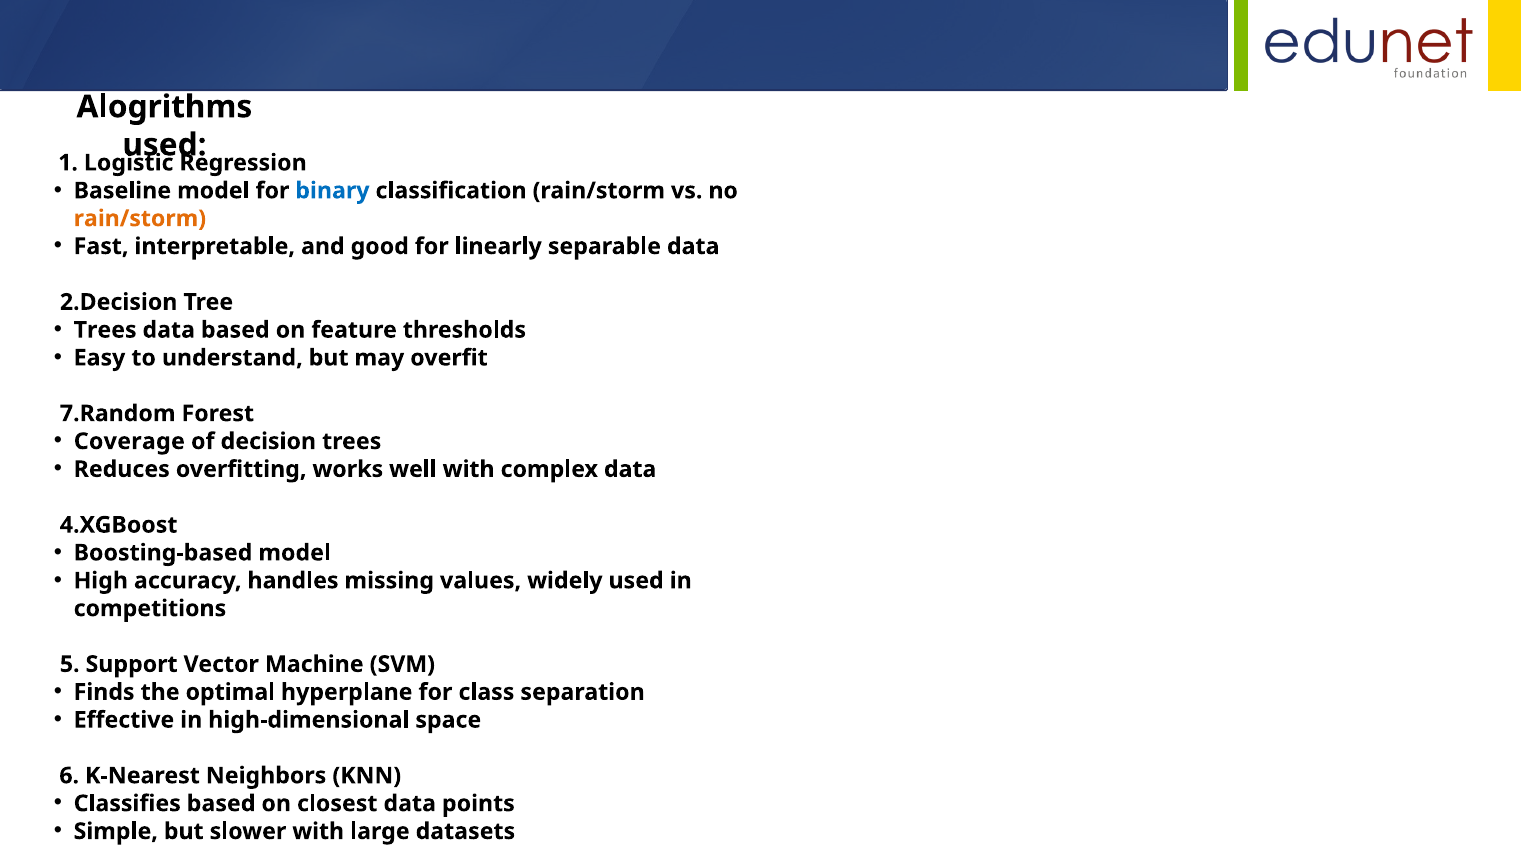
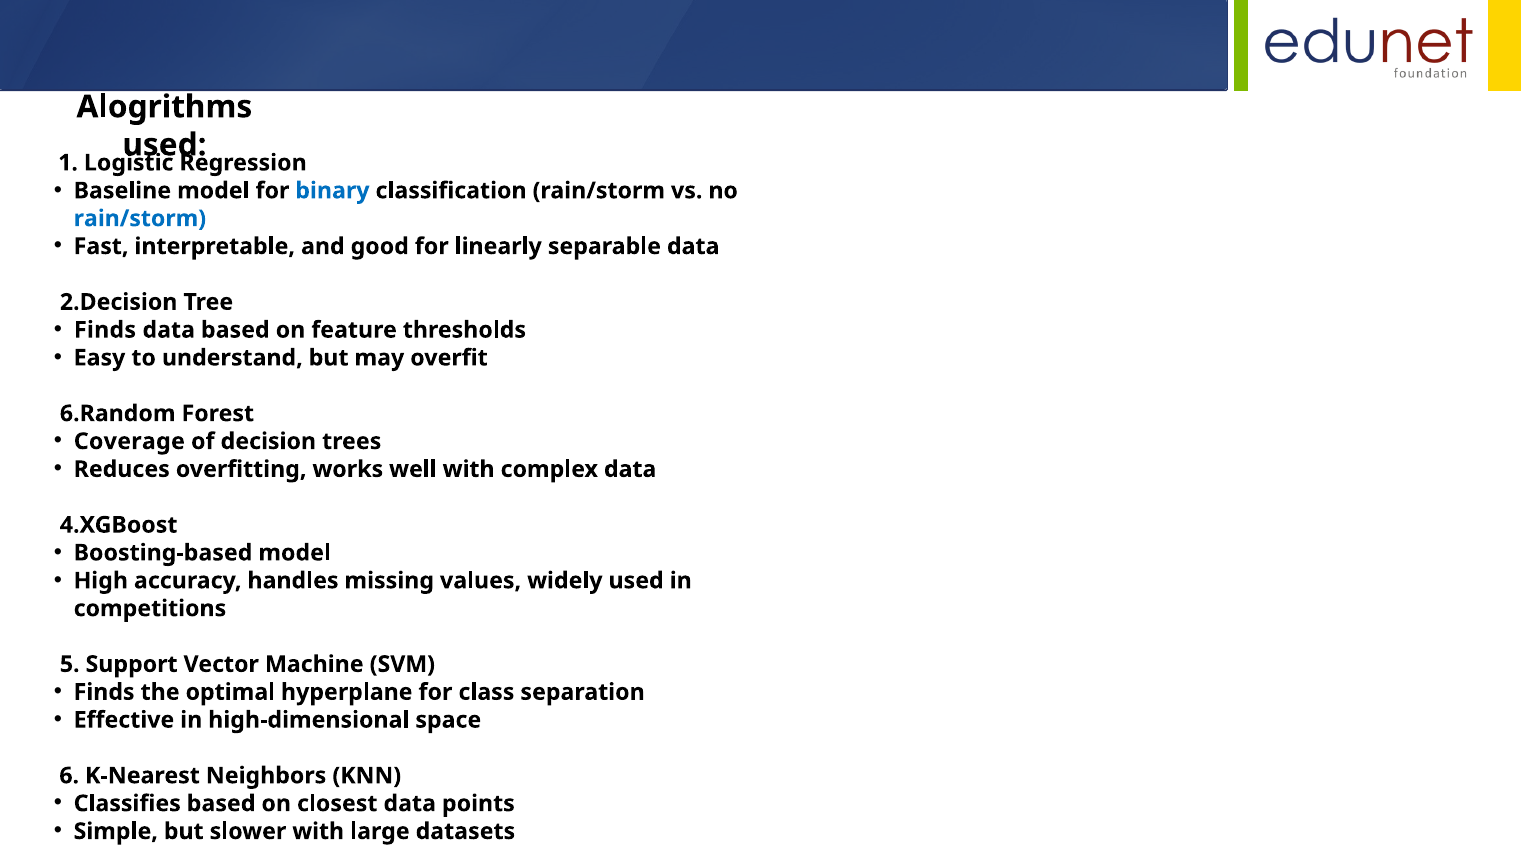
rain/storm at (140, 219) colour: orange -> blue
Trees at (105, 330): Trees -> Finds
7.Random: 7.Random -> 6.Random
